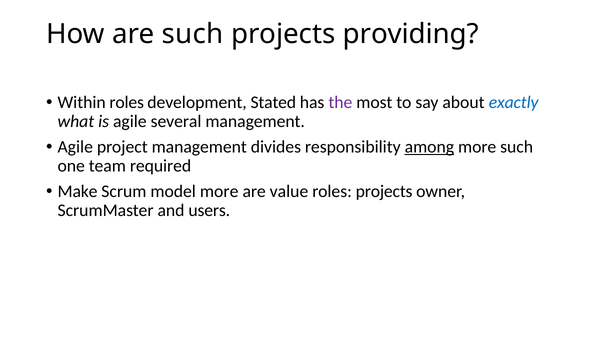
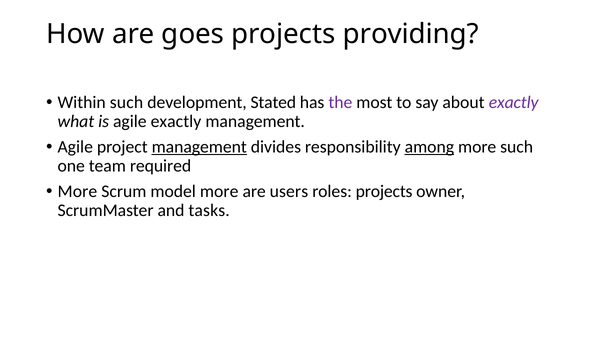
are such: such -> goes
Within roles: roles -> such
exactly at (514, 102) colour: blue -> purple
agile several: several -> exactly
management at (199, 147) underline: none -> present
Make at (78, 191): Make -> More
value: value -> users
users: users -> tasks
